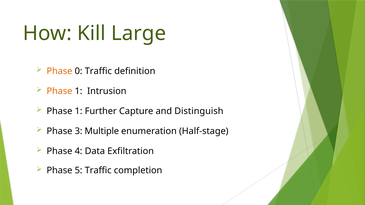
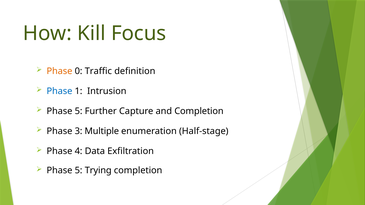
Large: Large -> Focus
Phase at (59, 91) colour: orange -> blue
1 at (79, 111): 1 -> 5
and Distinguish: Distinguish -> Completion
5 Traffic: Traffic -> Trying
